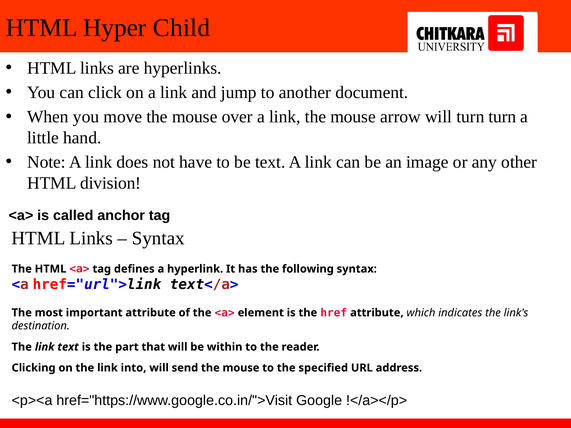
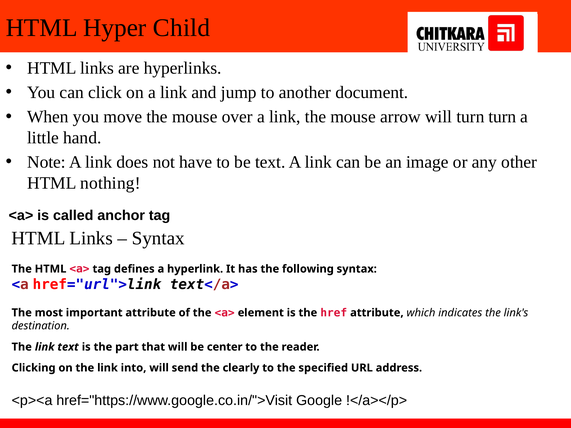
division: division -> nothing
within: within -> center
send the mouse: mouse -> clearly
